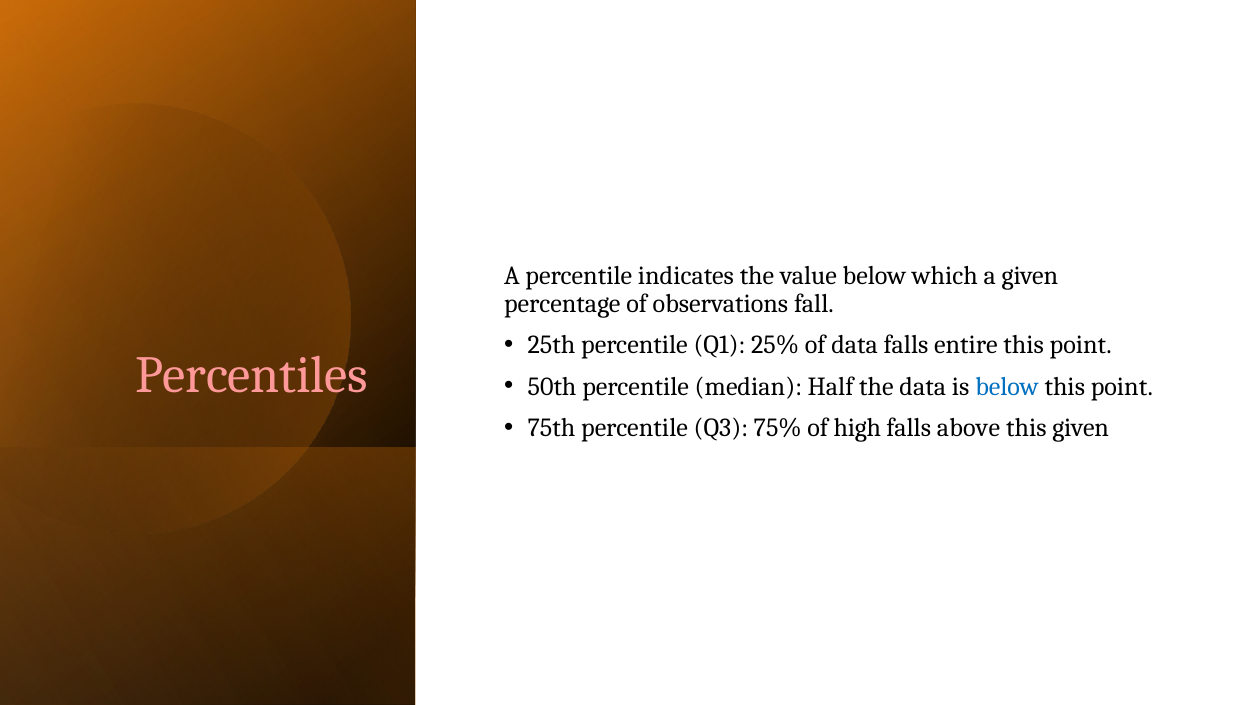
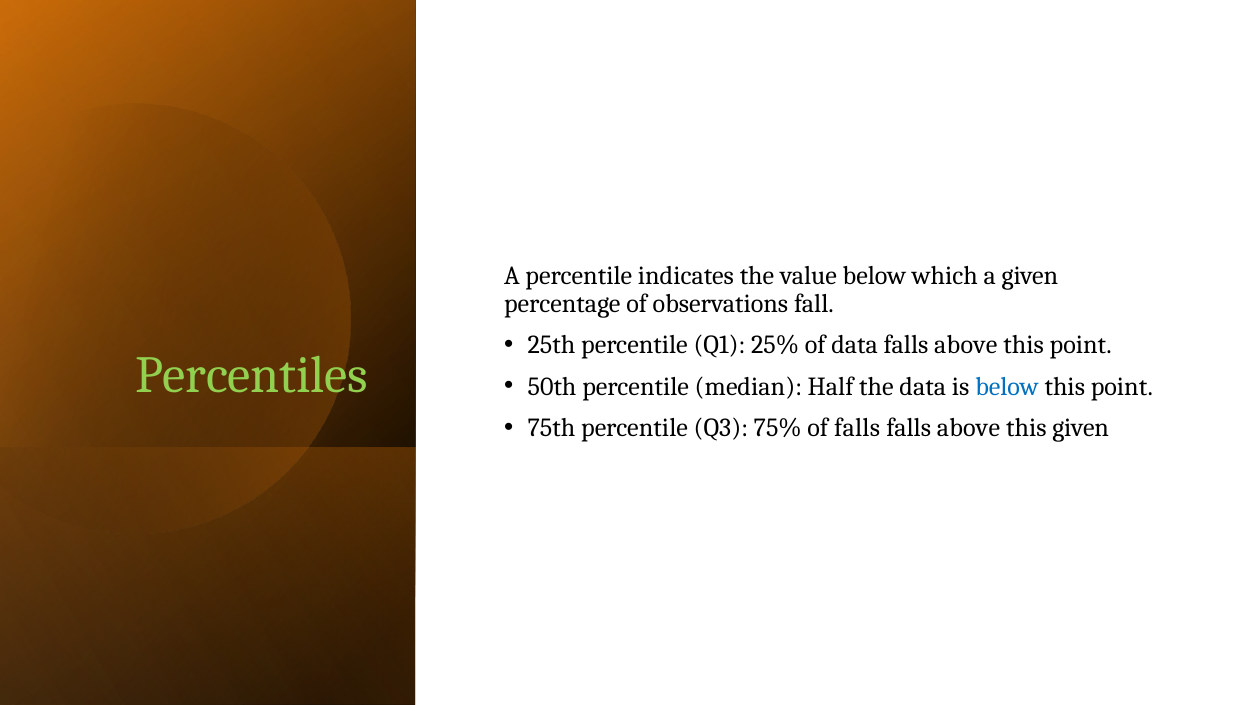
data falls entire: entire -> above
Percentiles colour: pink -> light green
of high: high -> falls
